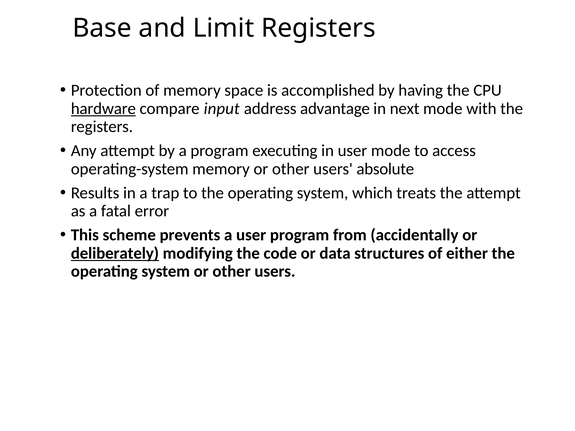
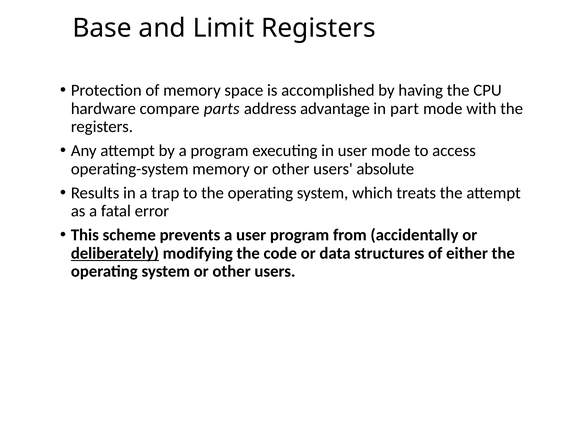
hardware underline: present -> none
input: input -> parts
next: next -> part
